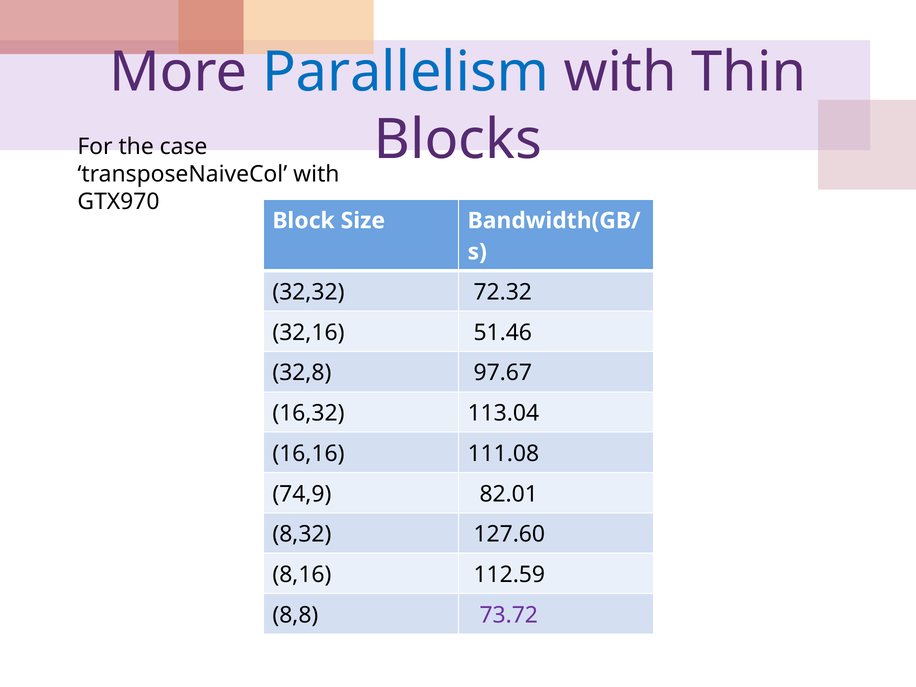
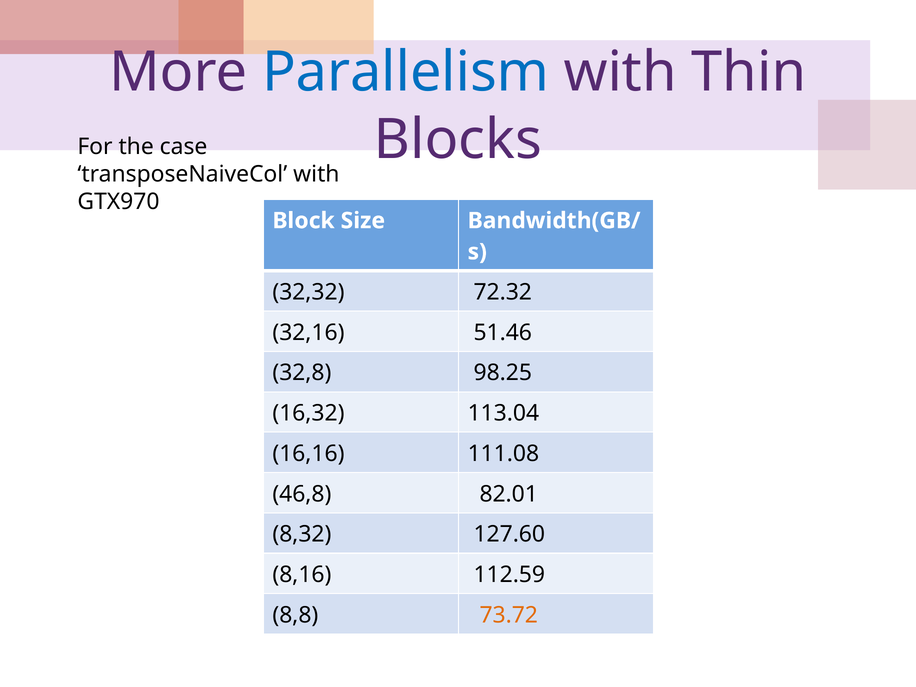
97.67: 97.67 -> 98.25
74,9: 74,9 -> 46,8
73.72 colour: purple -> orange
